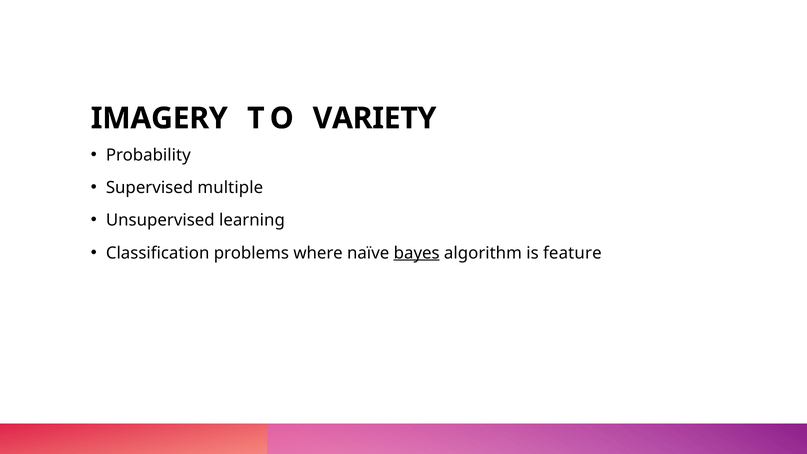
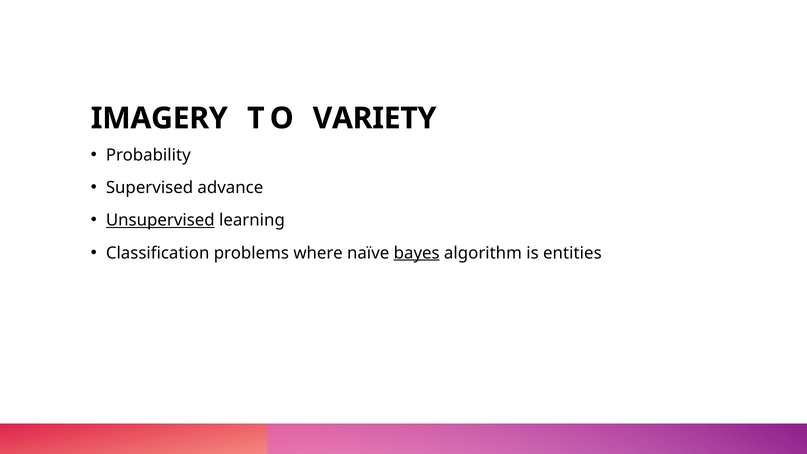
multiple: multiple -> advance
Unsupervised underline: none -> present
feature: feature -> entities
